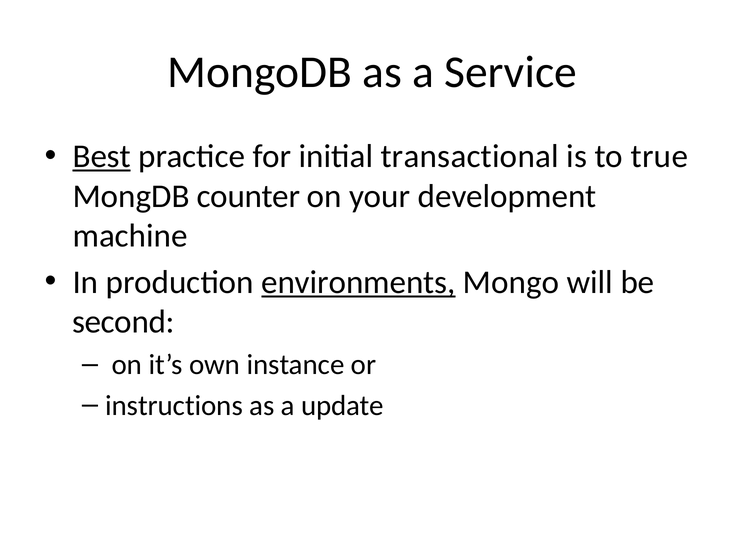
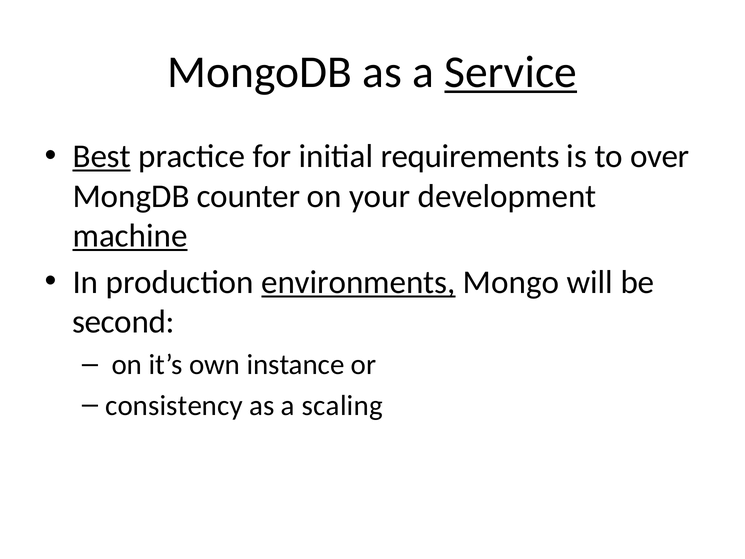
Service underline: none -> present
transactional: transactional -> requirements
true: true -> over
machine underline: none -> present
instructions: instructions -> consistency
update: update -> scaling
